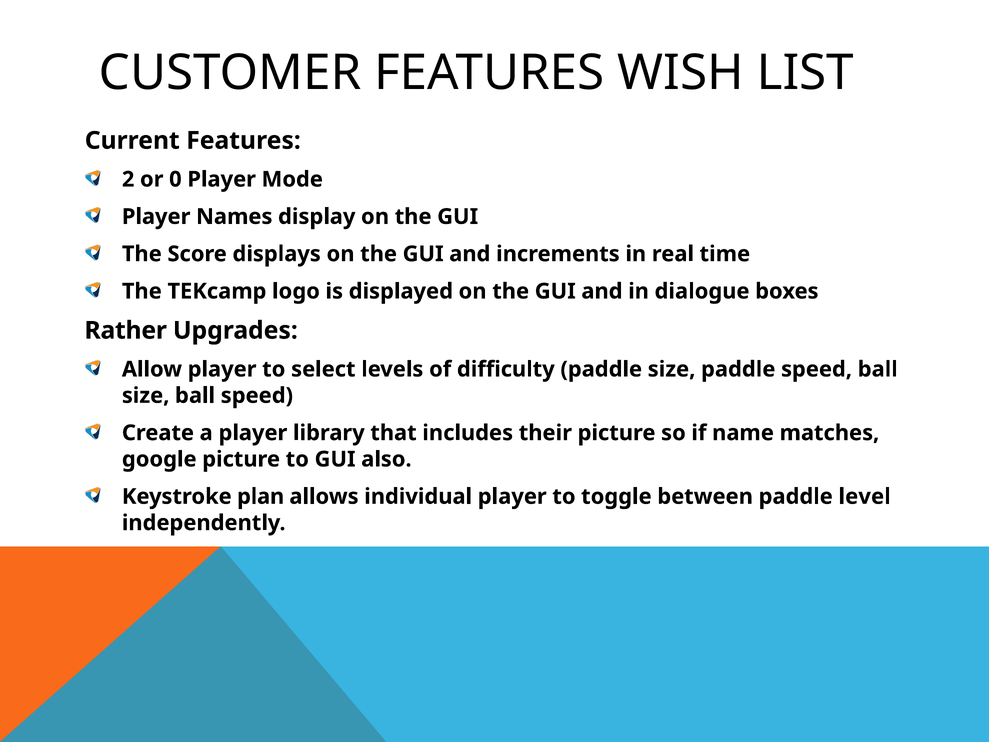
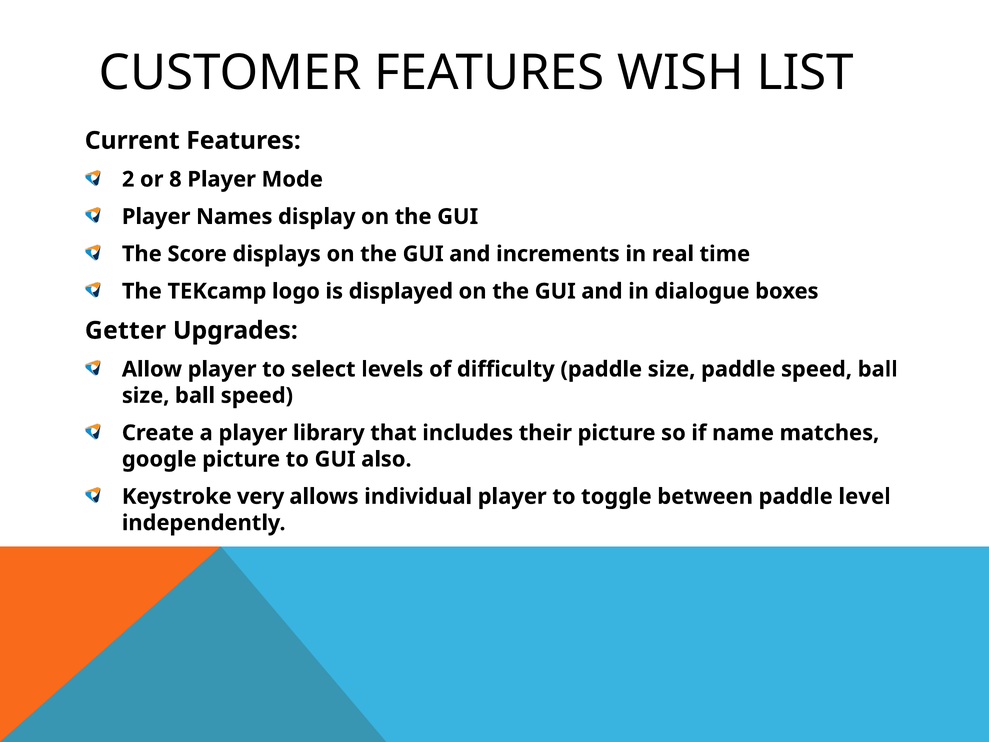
0: 0 -> 8
Rather: Rather -> Getter
plan: plan -> very
